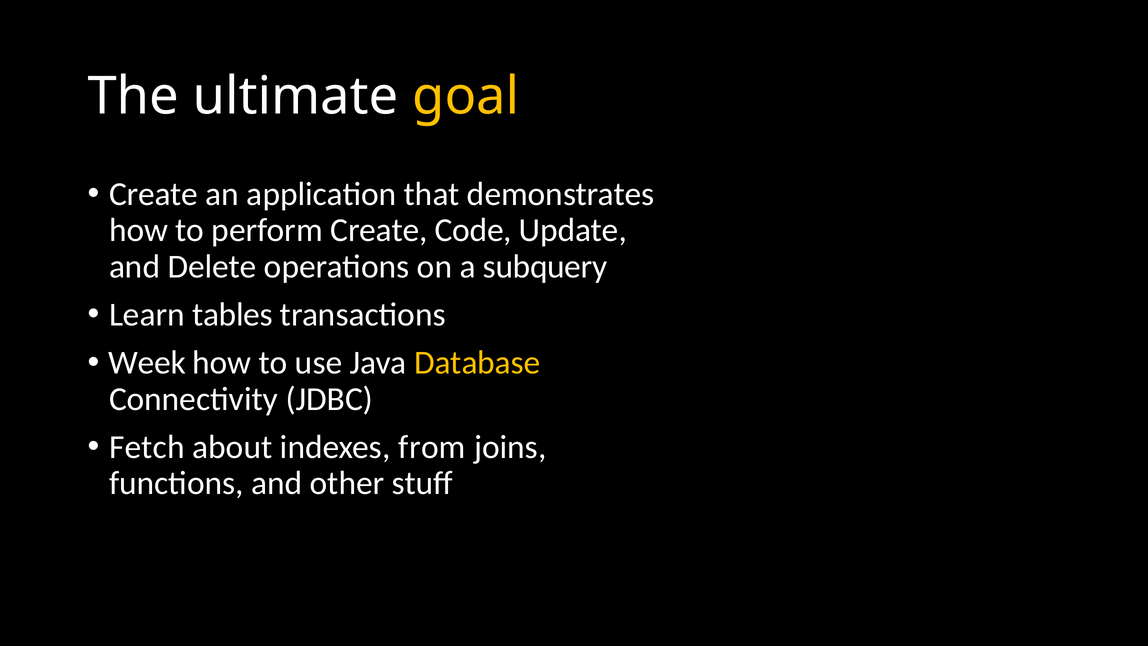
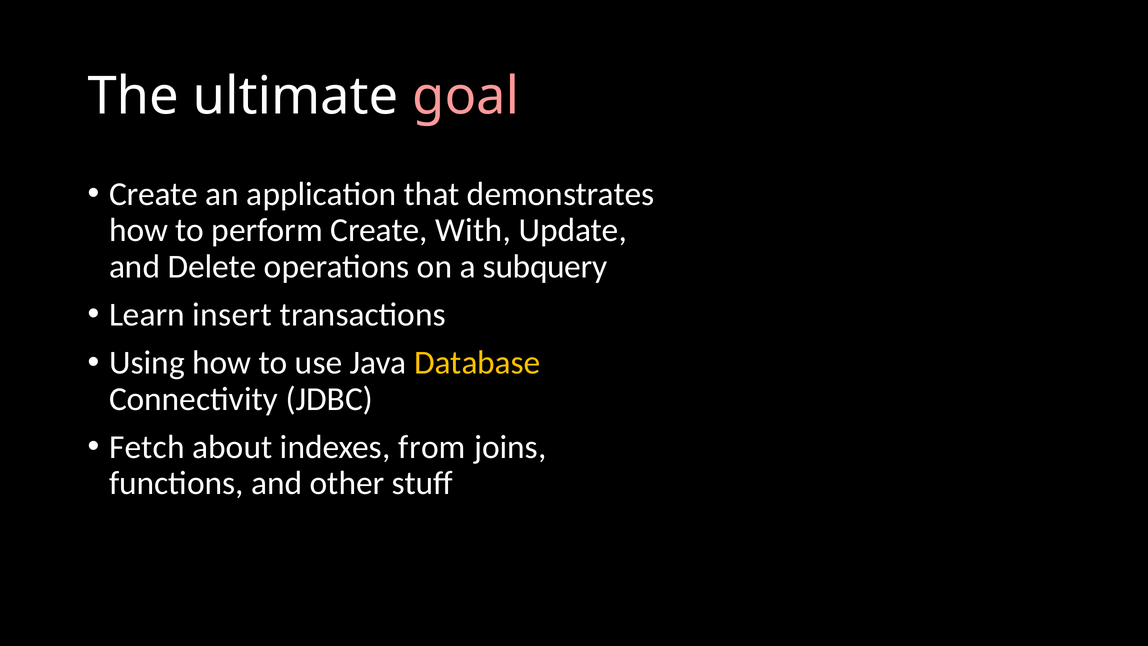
goal colour: yellow -> pink
Code: Code -> With
tables: tables -> insert
Week: Week -> Using
